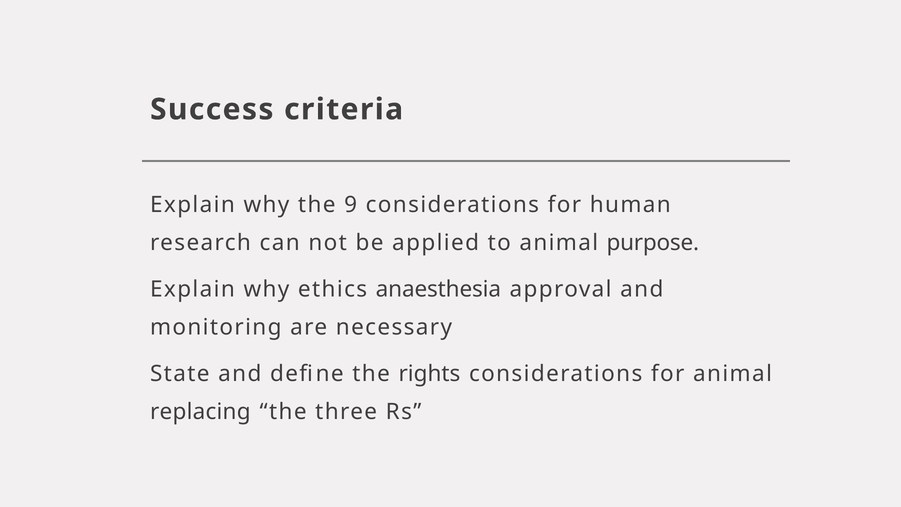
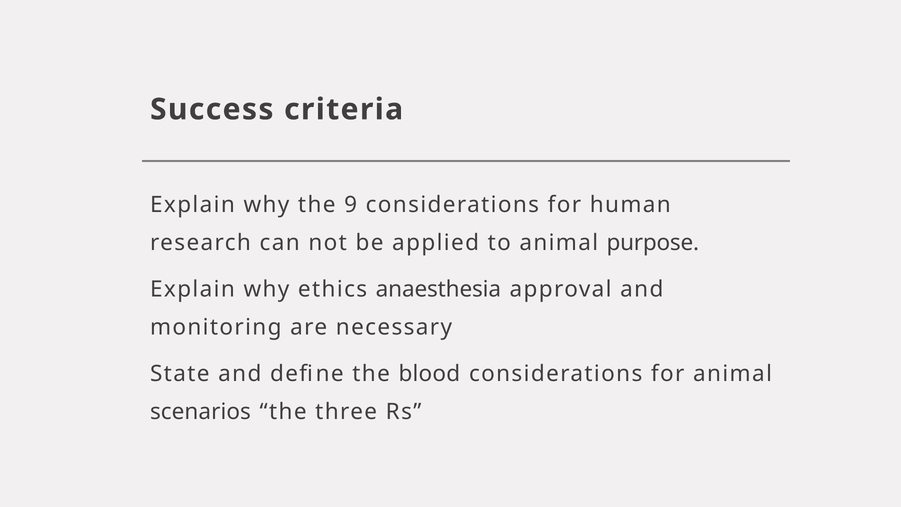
rights: rights -> blood
replacing: replacing -> scenarios
